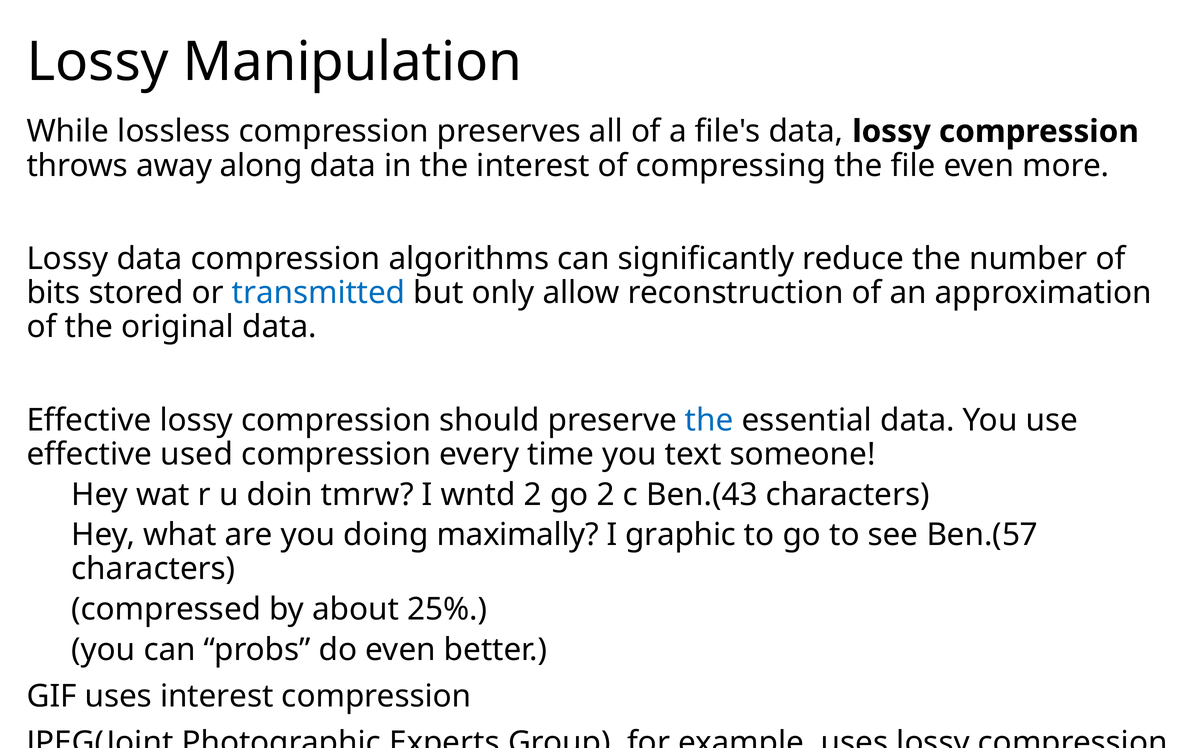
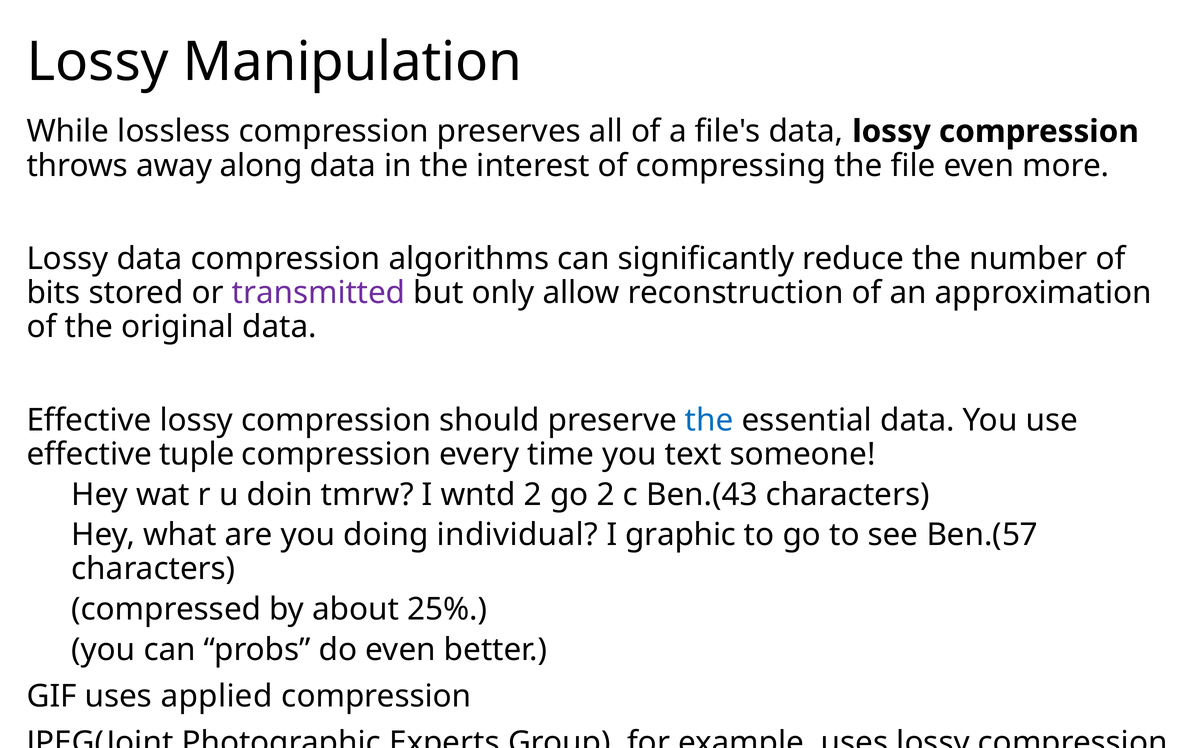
transmitted colour: blue -> purple
used: used -> tuple
maximally: maximally -> individual
uses interest: interest -> applied
